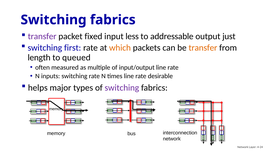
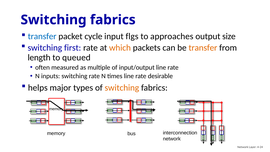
transfer at (42, 36) colour: purple -> blue
fixed: fixed -> cycle
less: less -> flgs
addressable: addressable -> approaches
just: just -> size
switching at (122, 88) colour: purple -> orange
